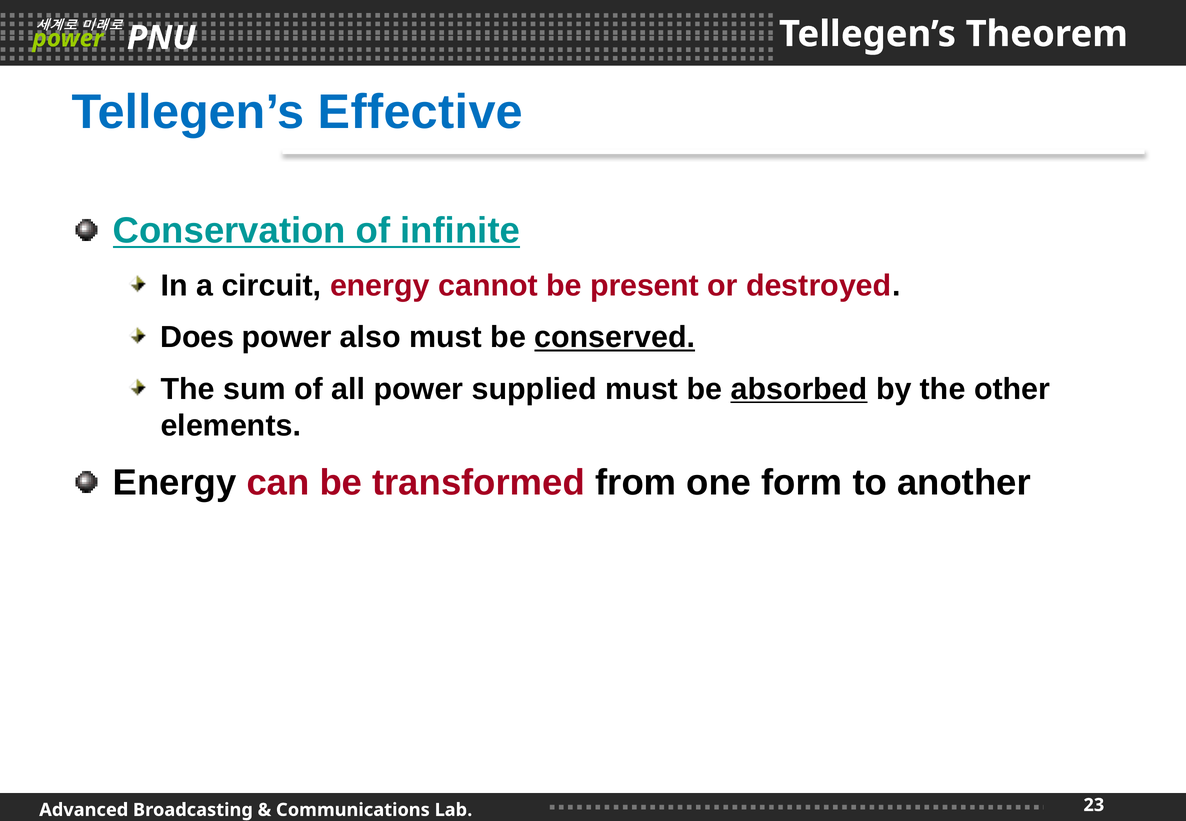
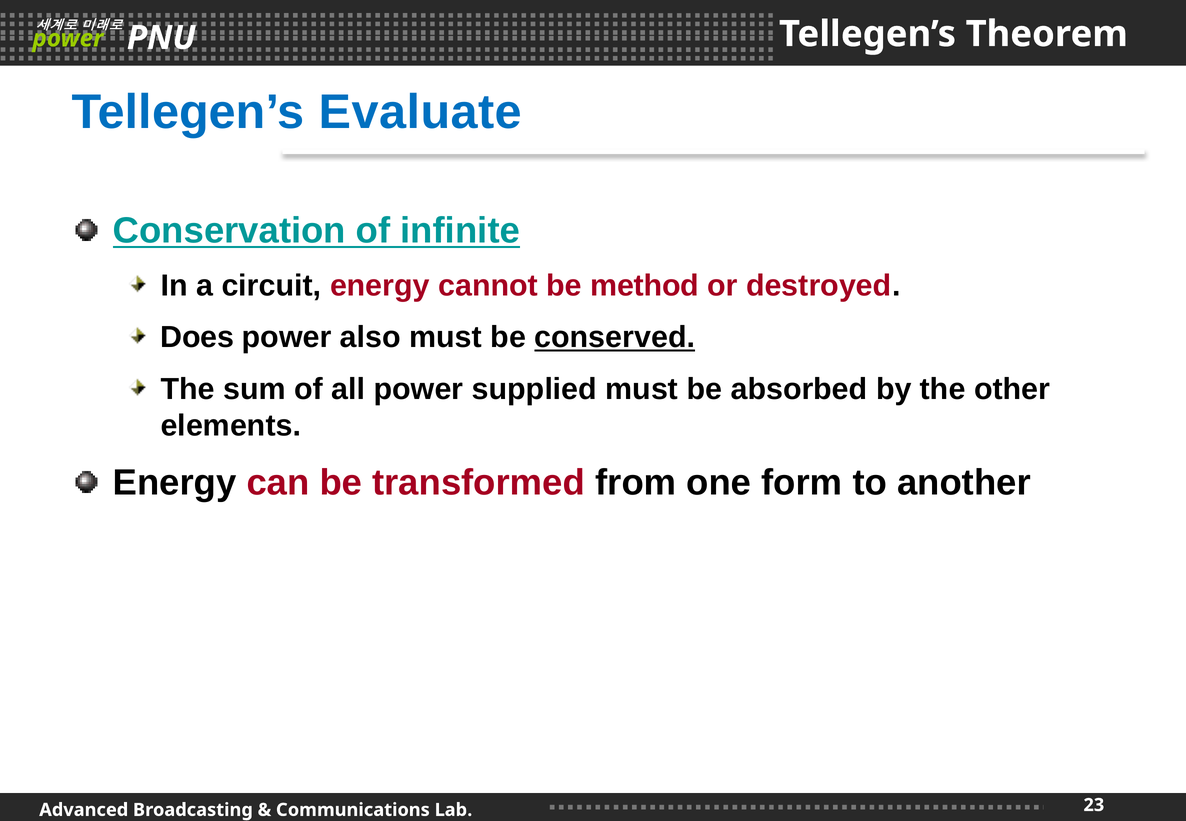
Effective: Effective -> Evaluate
present: present -> method
absorbed underline: present -> none
